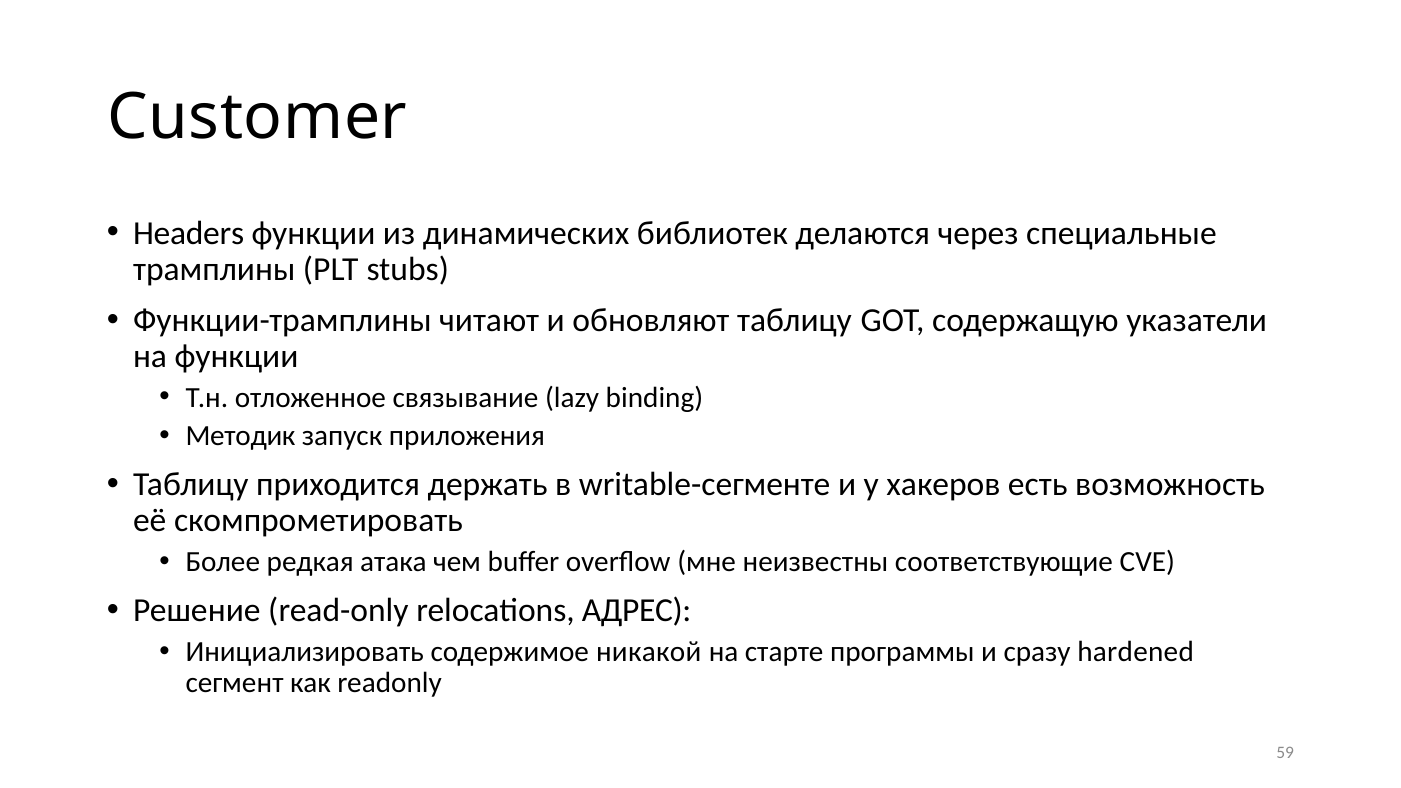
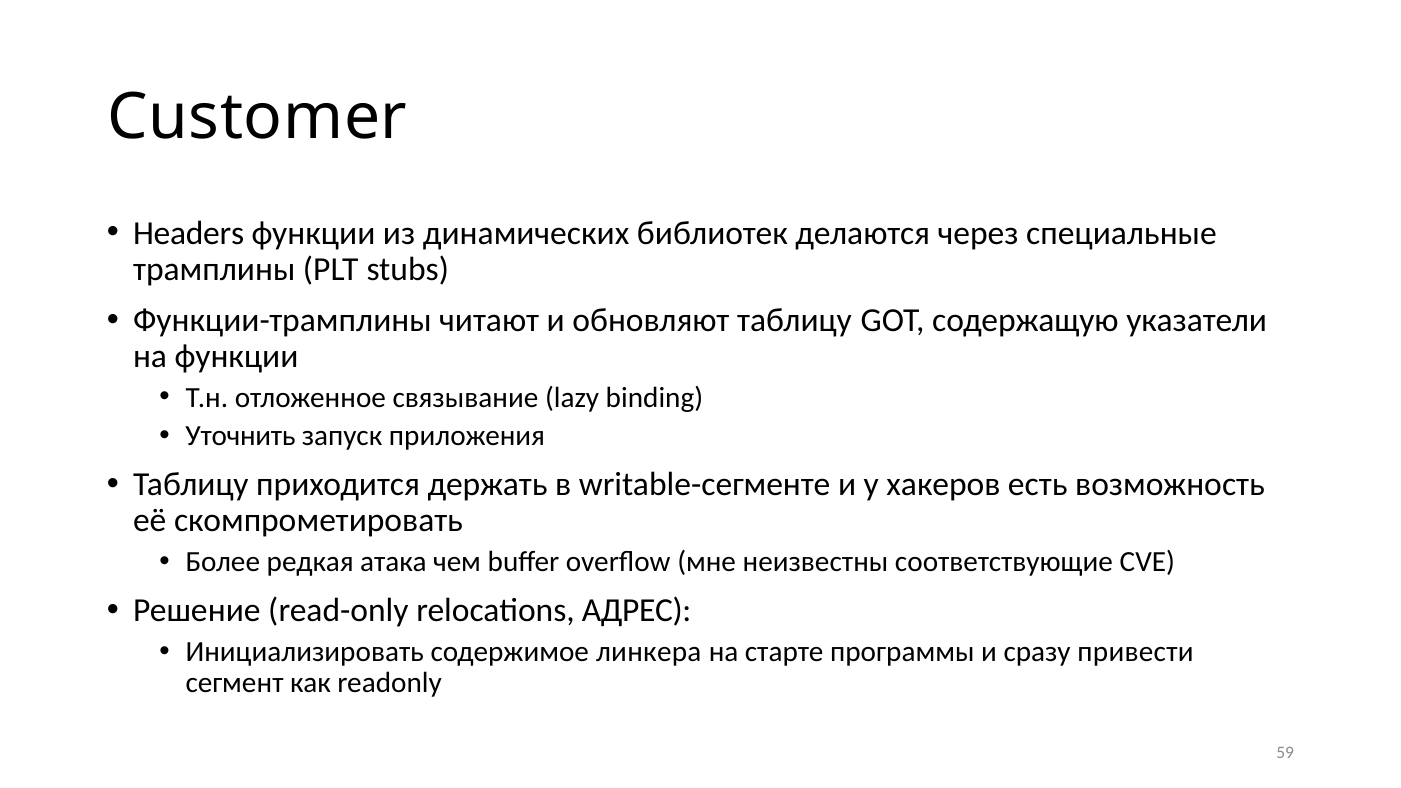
Методик: Методик -> Уточнить
никакой: никакой -> линкера
hardened: hardened -> привести
